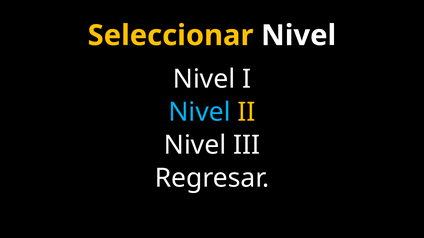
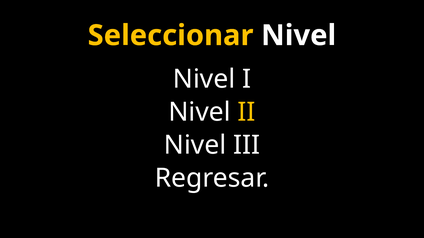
Nivel at (200, 112) colour: light blue -> white
